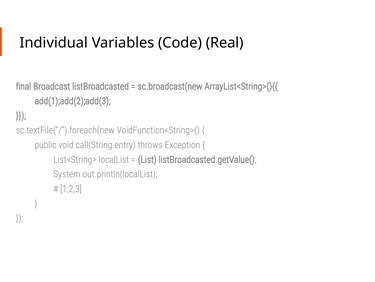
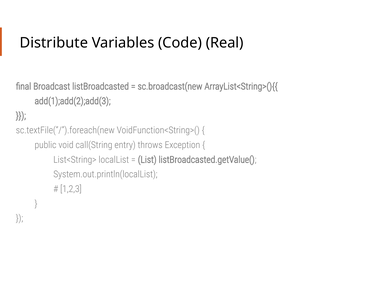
Individual: Individual -> Distribute
